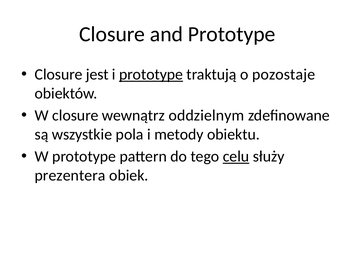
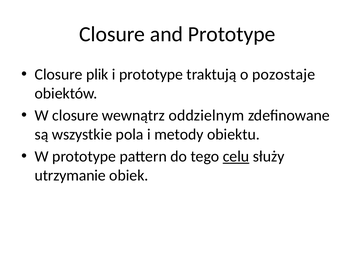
jest: jest -> plik
prototype at (151, 74) underline: present -> none
prezentera: prezentera -> utrzymanie
